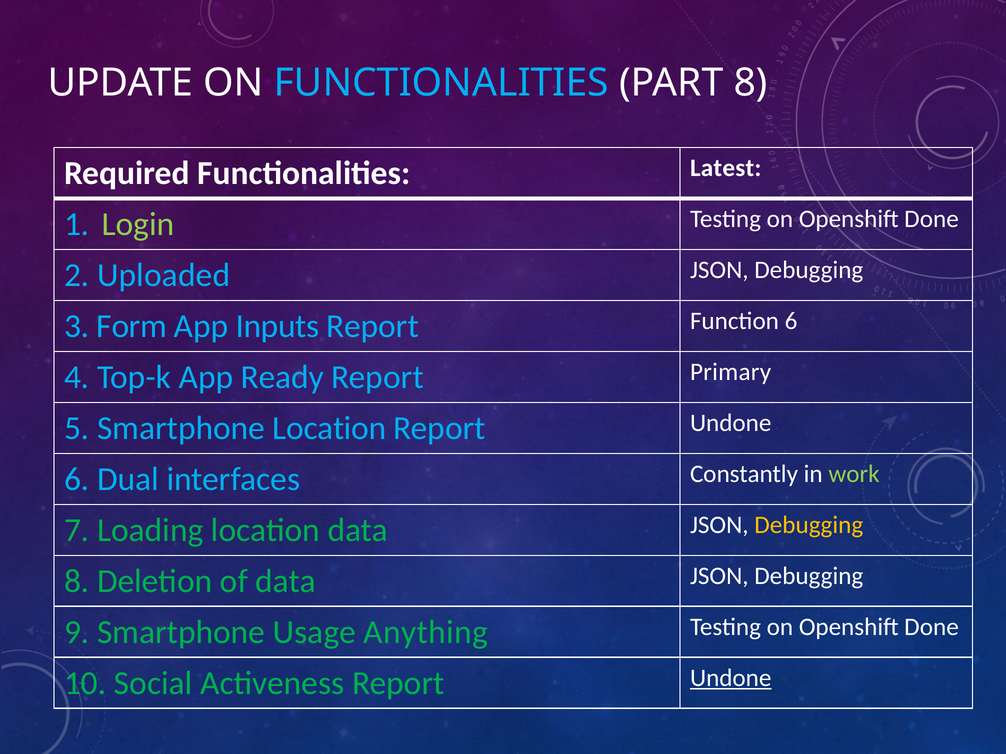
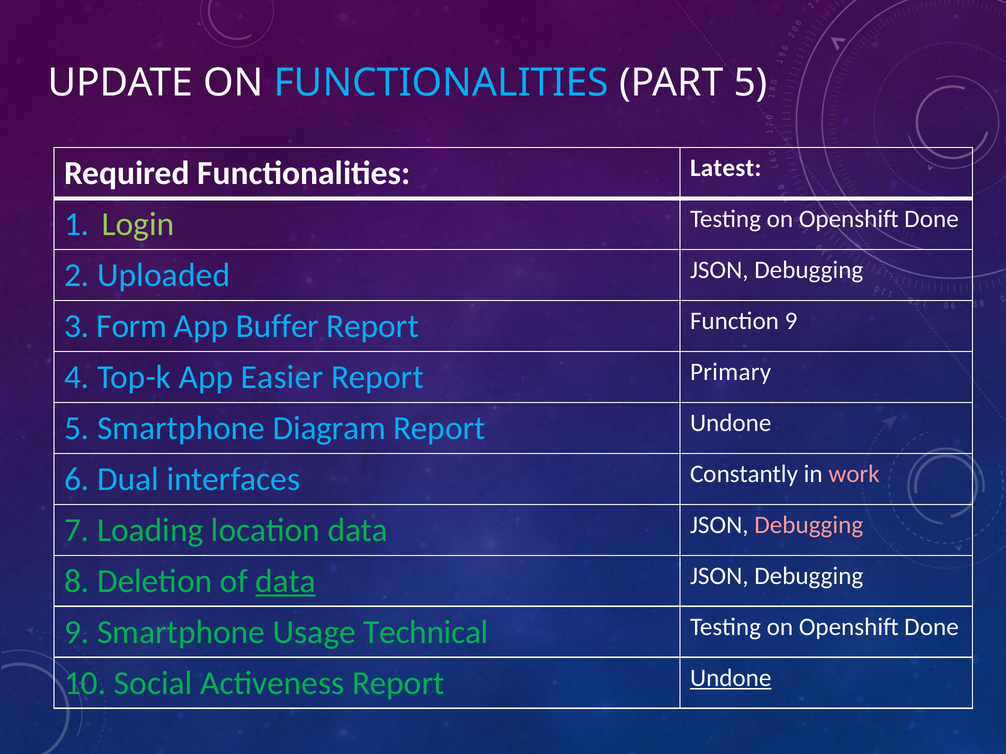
PART 8: 8 -> 5
Inputs: Inputs -> Buffer
Function 6: 6 -> 9
Ready: Ready -> Easier
Smartphone Location: Location -> Diagram
work colour: light green -> pink
Debugging at (809, 525) colour: yellow -> pink
data at (286, 582) underline: none -> present
Anything: Anything -> Technical
